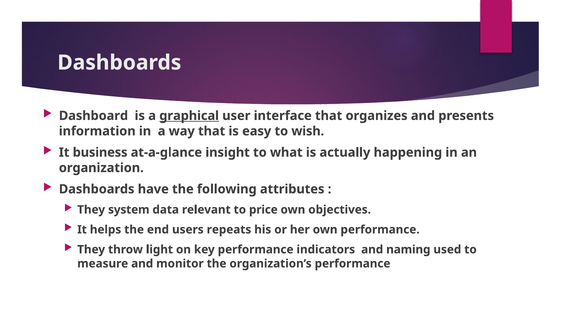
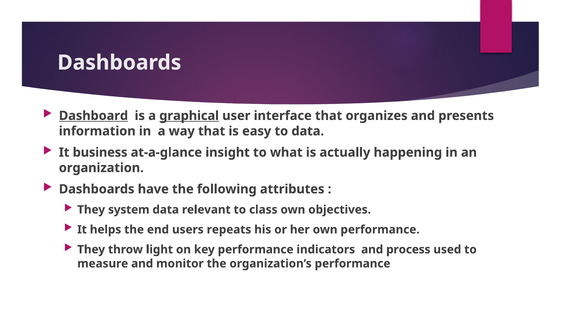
Dashboard underline: none -> present
to wish: wish -> data
price: price -> class
naming: naming -> process
